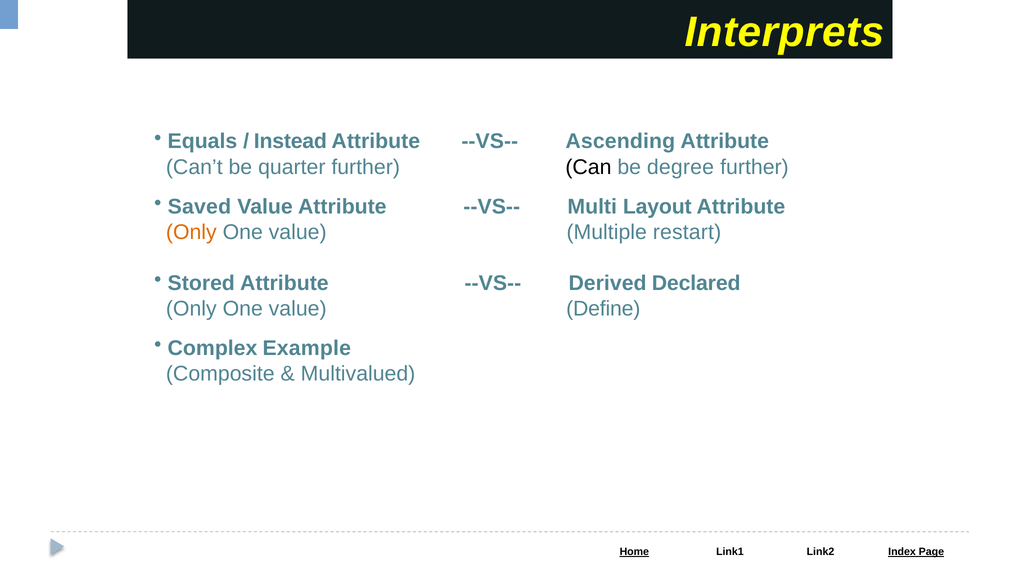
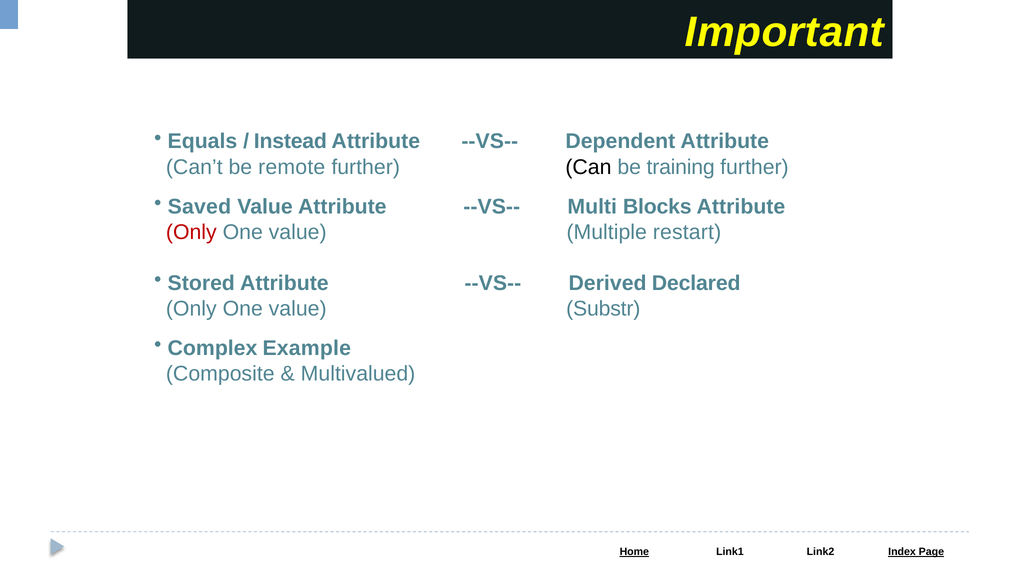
Interprets: Interprets -> Important
Ascending: Ascending -> Dependent
quarter: quarter -> remote
degree: degree -> training
Layout: Layout -> Blocks
Only at (191, 232) colour: orange -> red
Define: Define -> Substr
